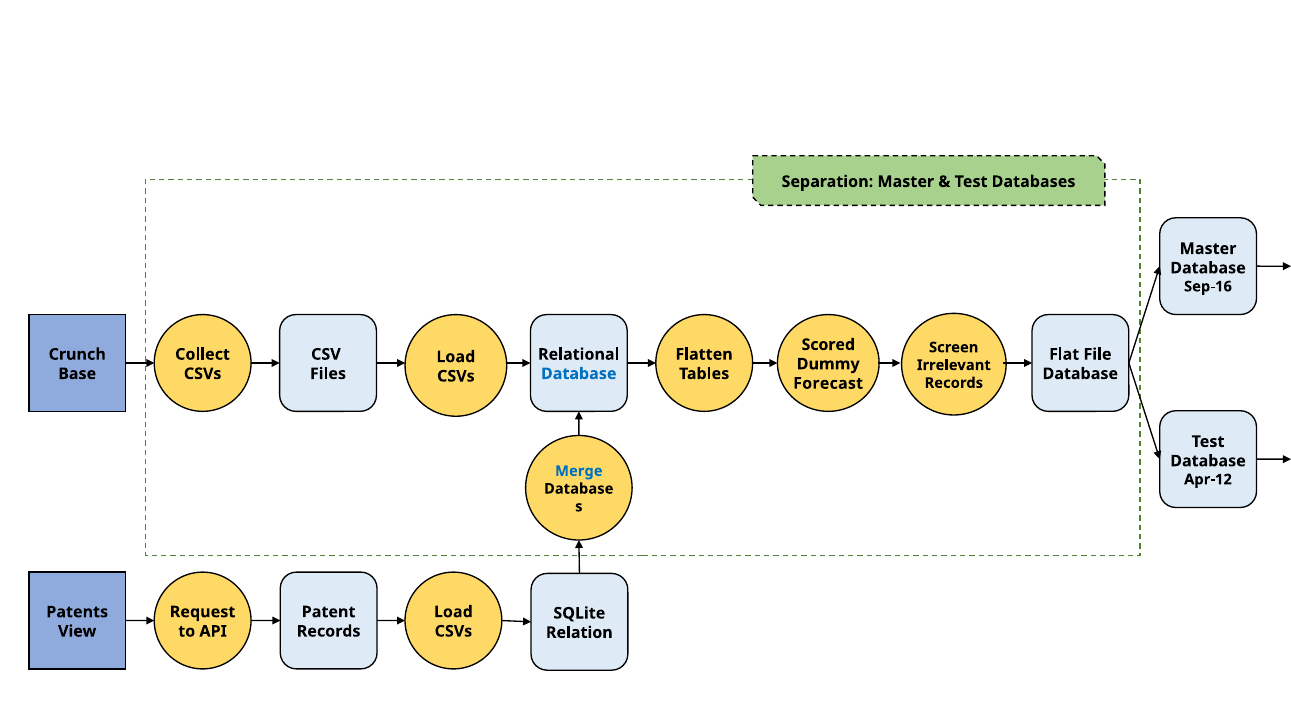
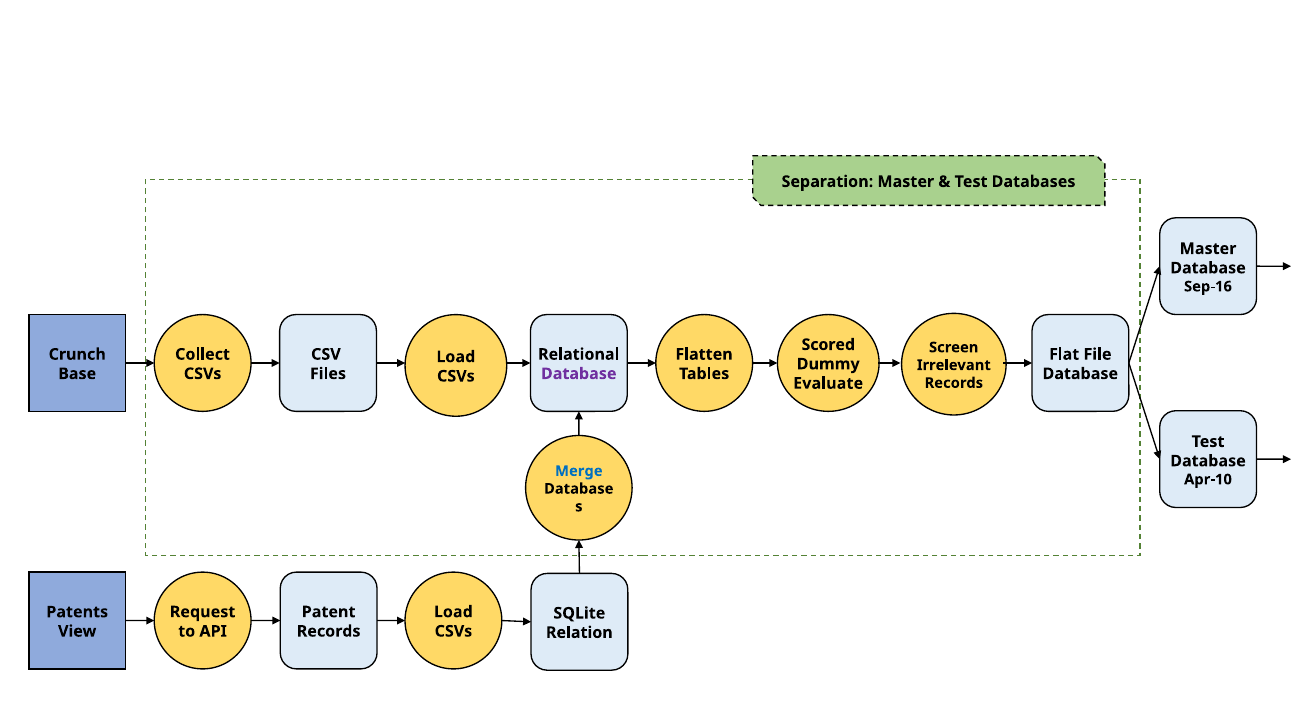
Database at (579, 374) colour: blue -> purple
Forecast: Forecast -> Evaluate
Apr-12: Apr-12 -> Apr-10
